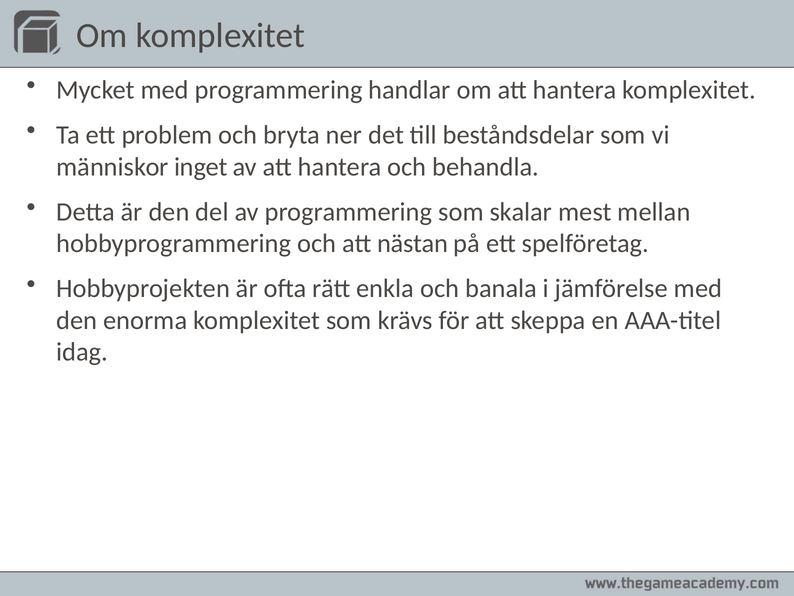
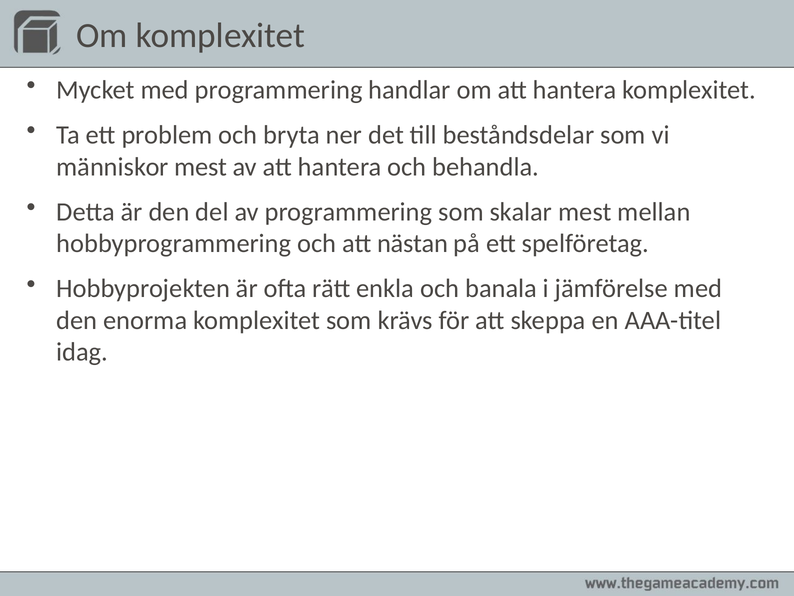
människor inget: inget -> mest
